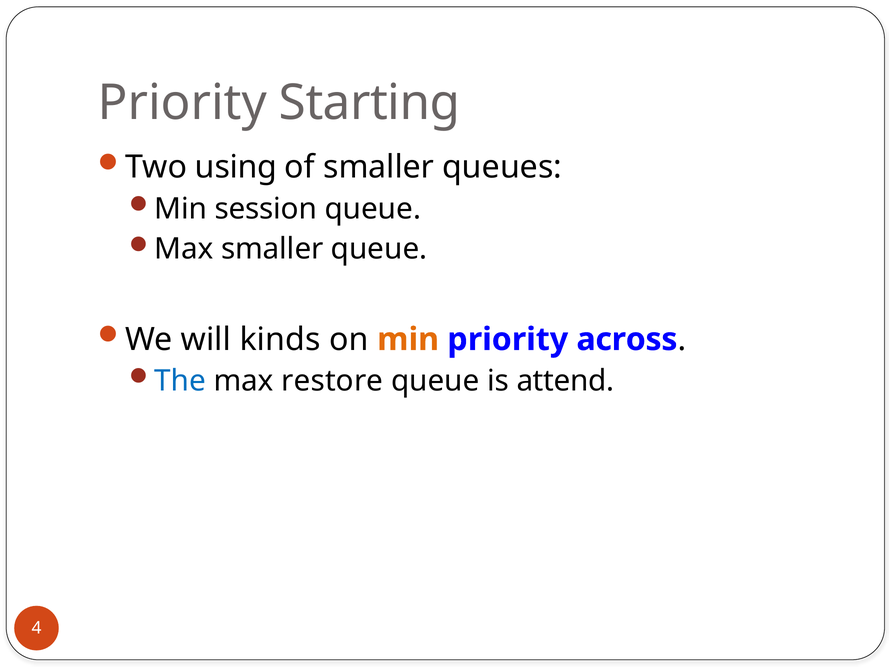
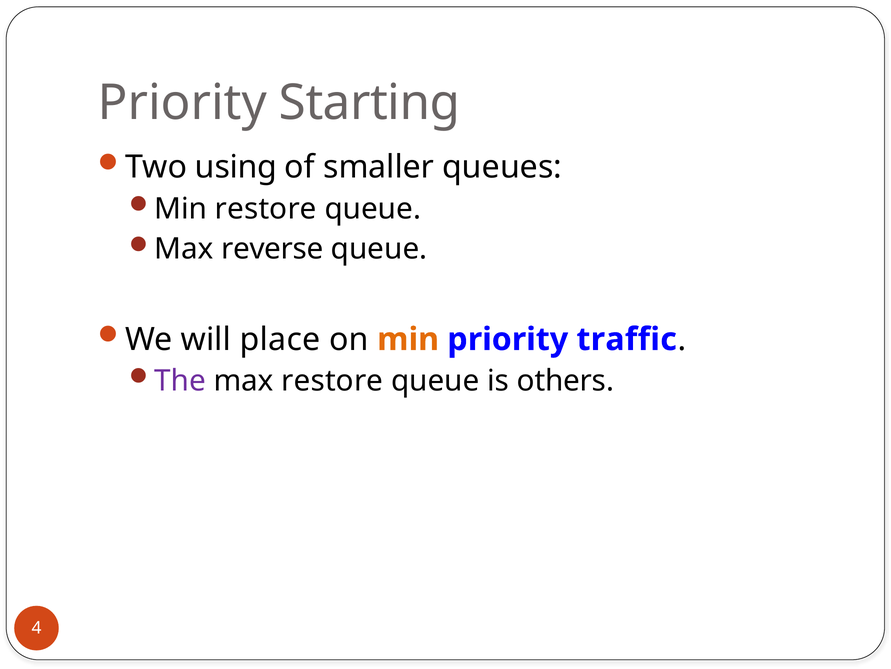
Min session: session -> restore
Max smaller: smaller -> reverse
kinds: kinds -> place
across: across -> traffic
The colour: blue -> purple
attend: attend -> others
